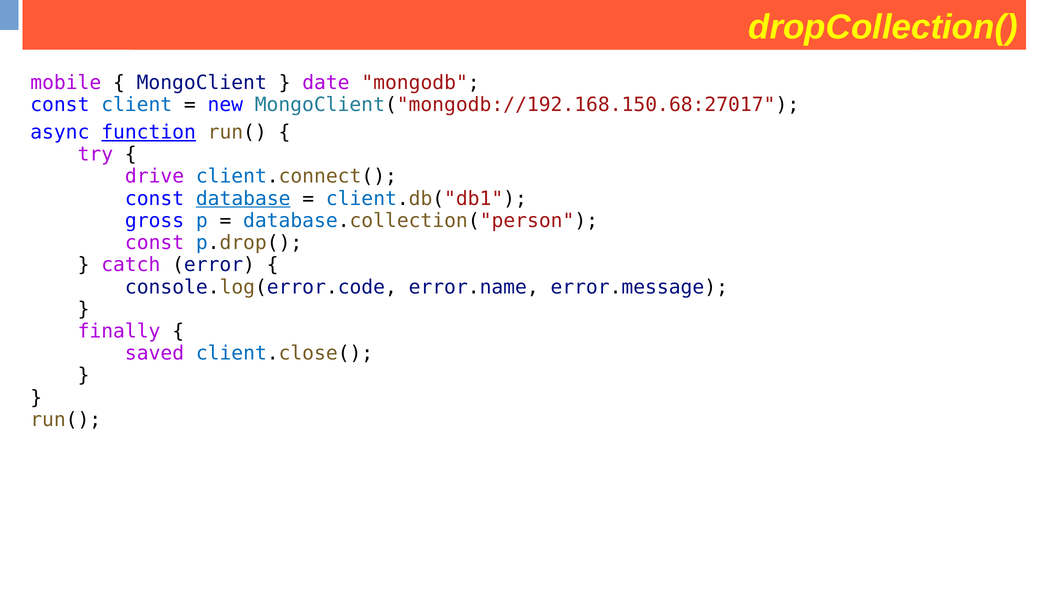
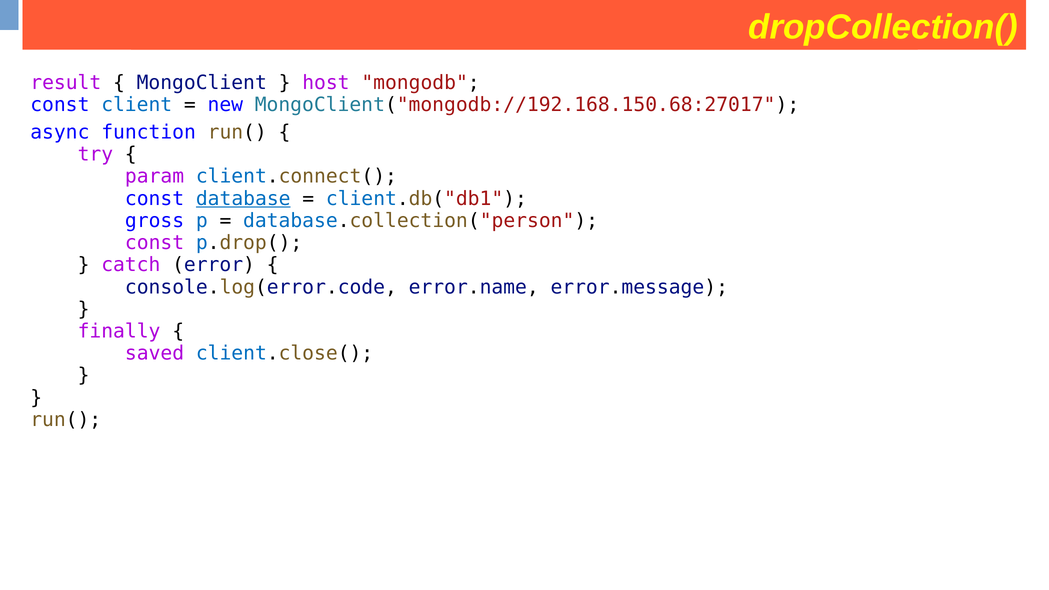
mobile: mobile -> result
date: date -> host
function underline: present -> none
drive: drive -> param
